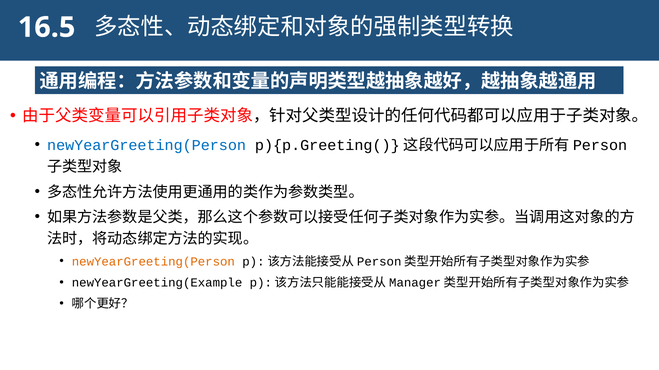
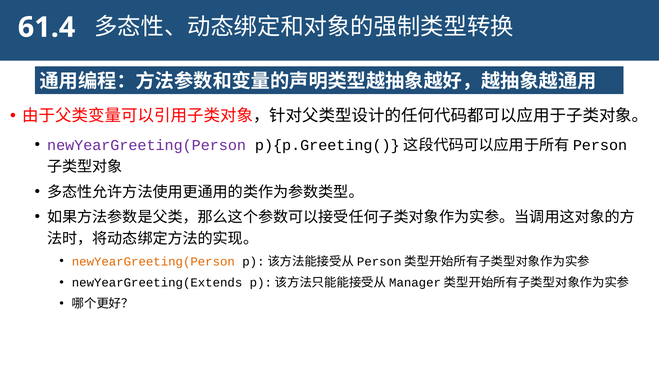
16.5: 16.5 -> 61.4
newYearGreeting(Person at (147, 146) colour: blue -> purple
newYearGreeting(Example: newYearGreeting(Example -> newYearGreeting(Extends
